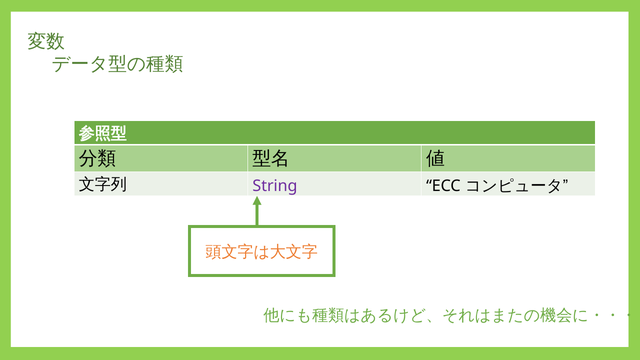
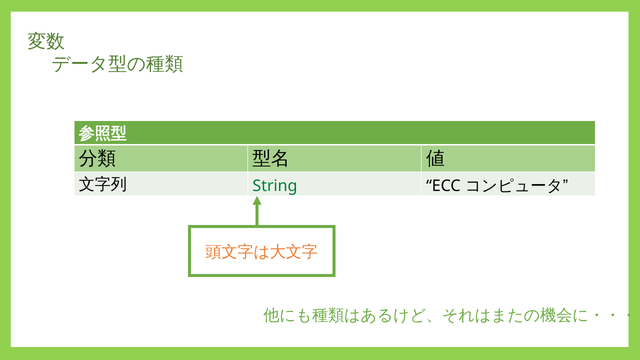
String colour: purple -> green
